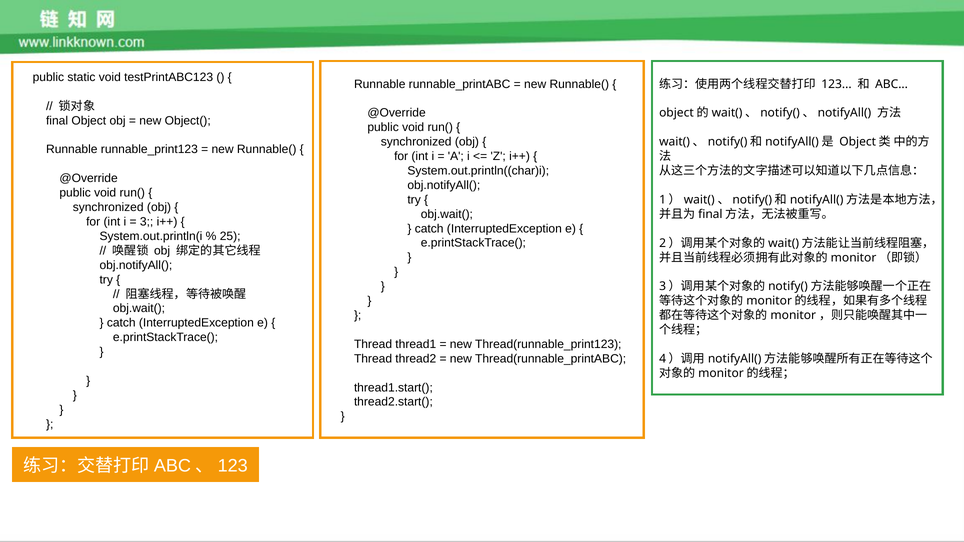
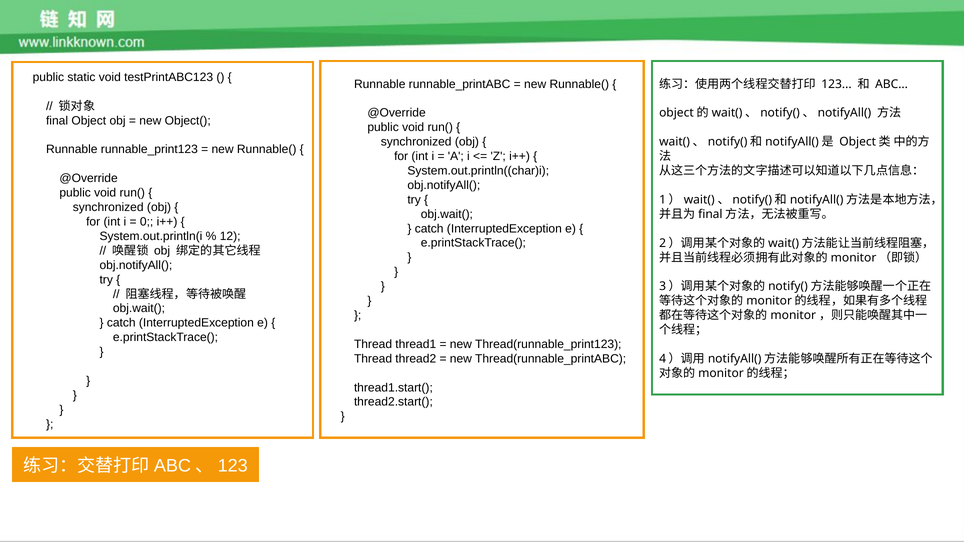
3: 3 -> 0
25: 25 -> 12
